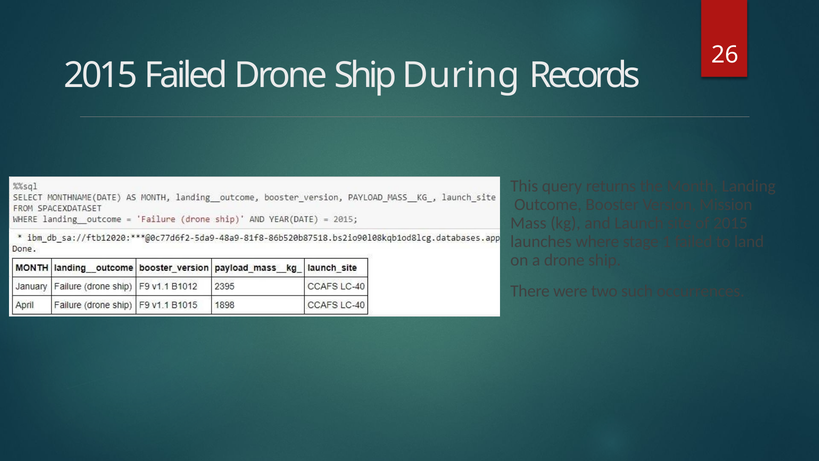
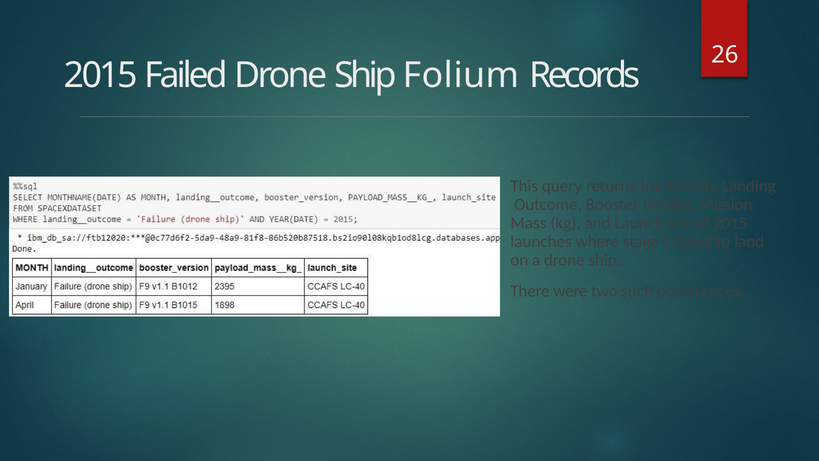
During: During -> Folium
